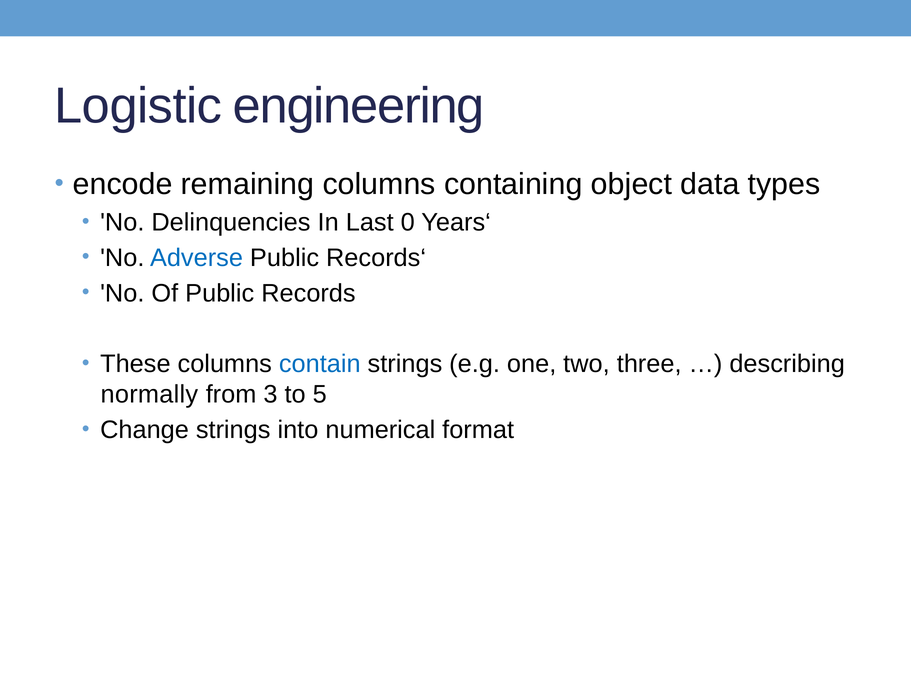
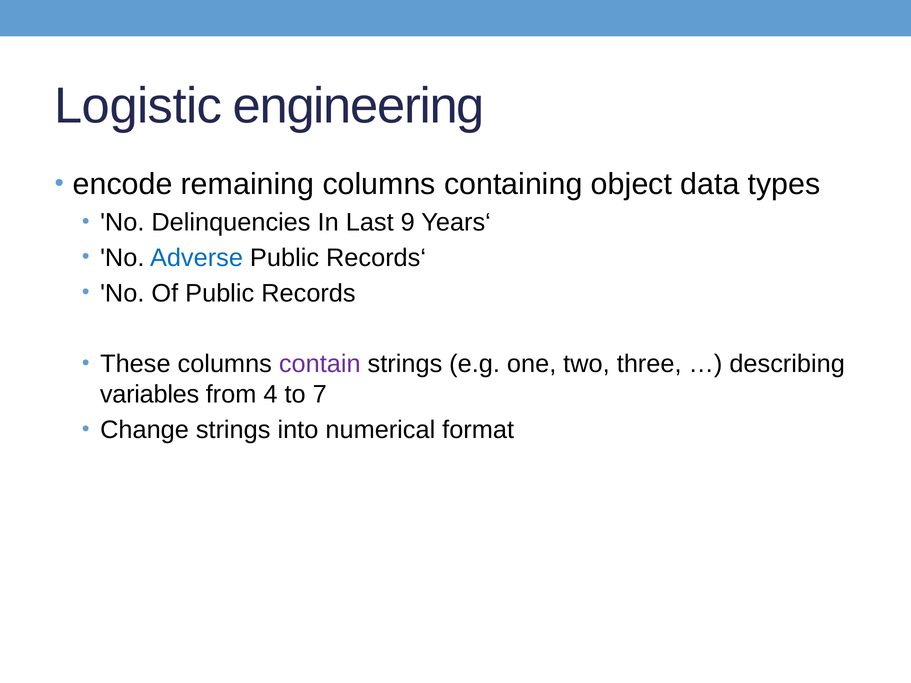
0: 0 -> 9
contain colour: blue -> purple
normally: normally -> variables
3: 3 -> 4
5: 5 -> 7
